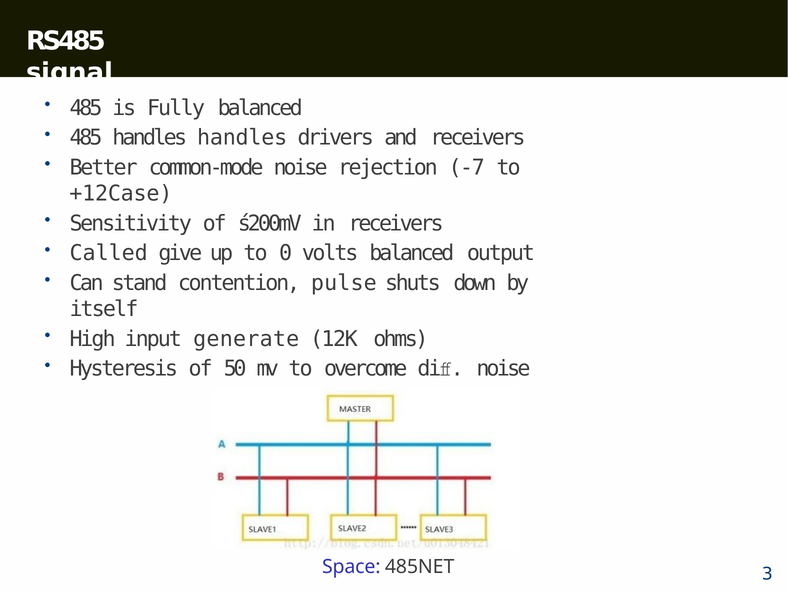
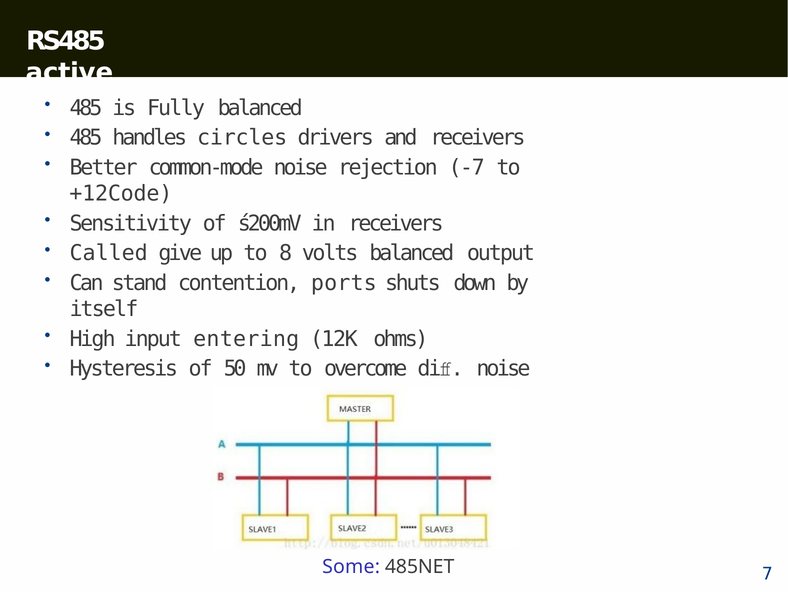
signal: signal -> active
handles handles: handles -> circles
+12Case: +12Case -> +12Code
0: 0 -> 8
pulse: pulse -> ports
generate: generate -> entering
Space: Space -> Some
3: 3 -> 7
